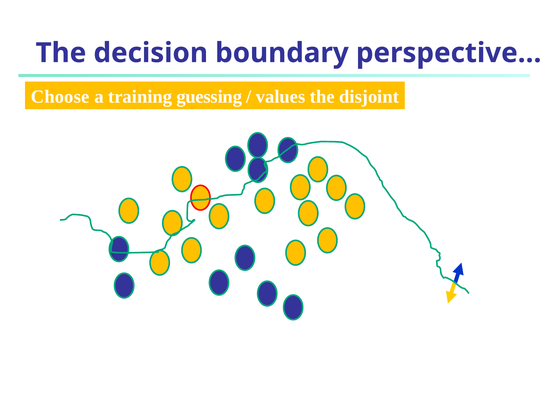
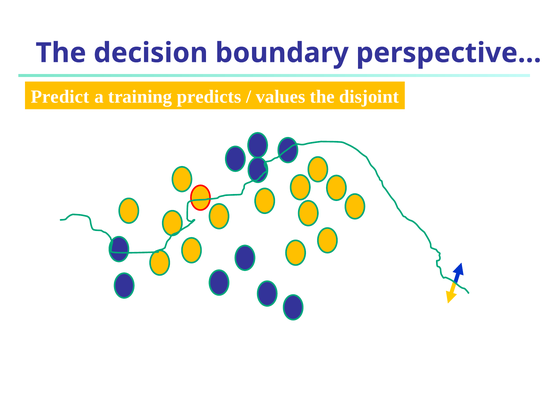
Choose: Choose -> Predict
guessing: guessing -> predicts
